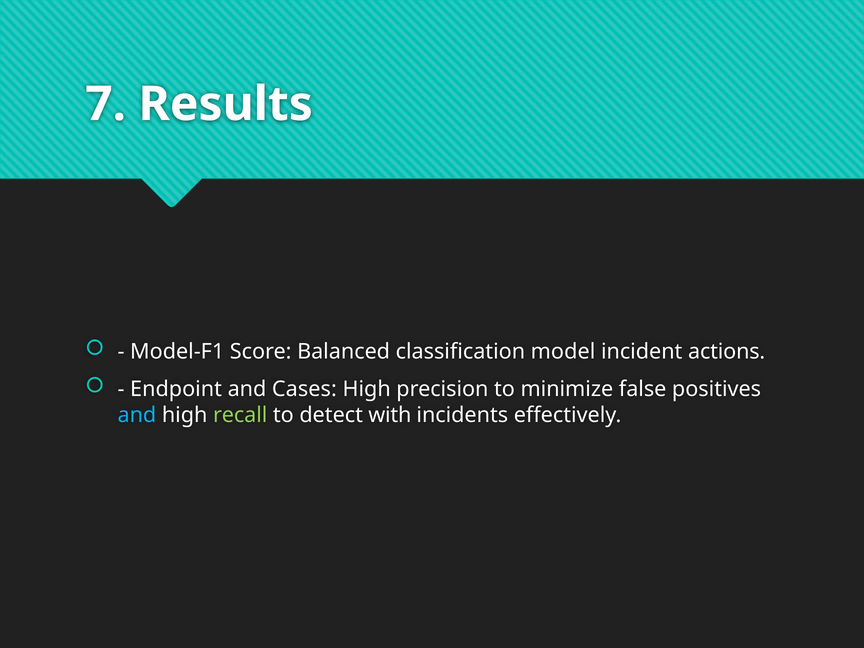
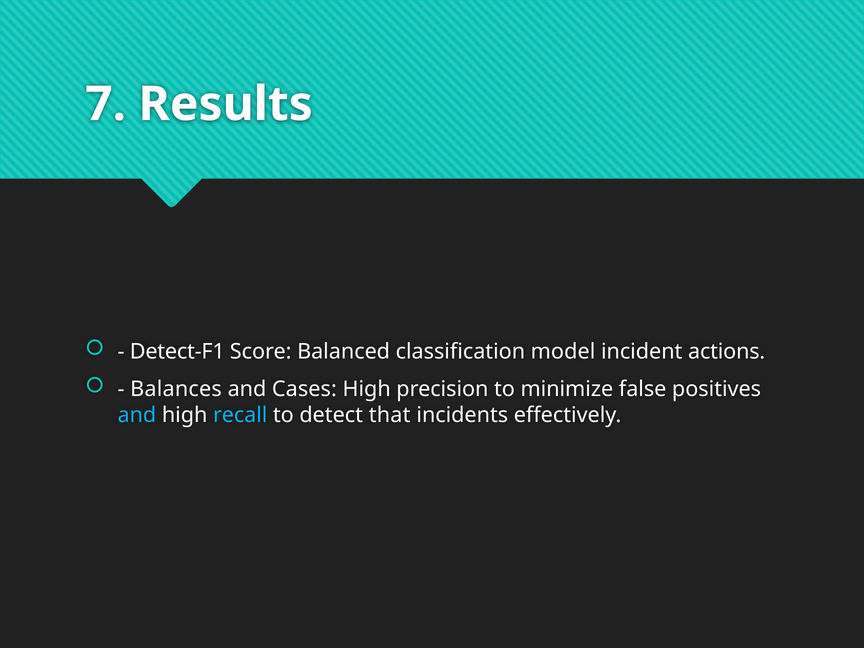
Model-F1: Model-F1 -> Detect-F1
Endpoint: Endpoint -> Balances
recall colour: light green -> light blue
with: with -> that
